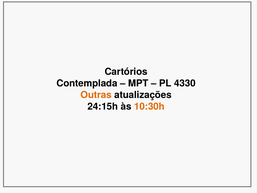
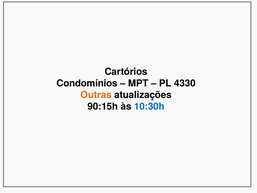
Contemplada: Contemplada -> Condomínios
24:15h: 24:15h -> 90:15h
10:30h colour: orange -> blue
